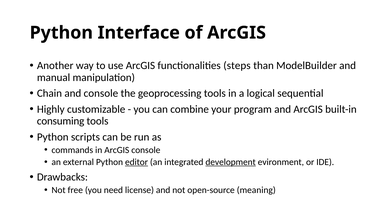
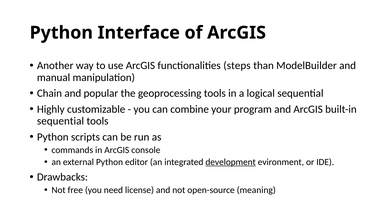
and console: console -> popular
consuming at (61, 121): consuming -> sequential
editor underline: present -> none
